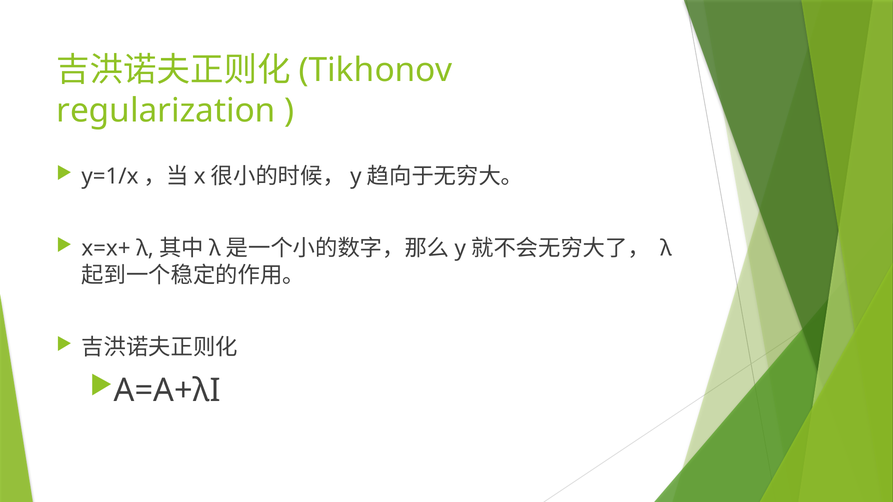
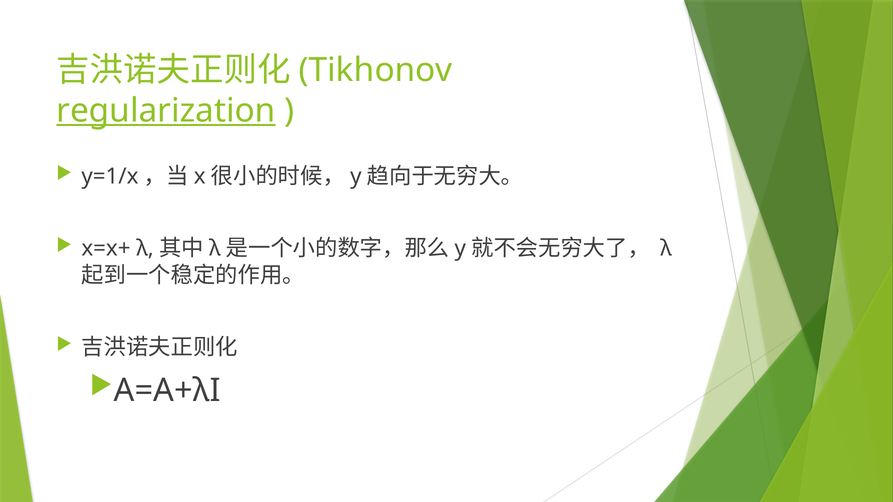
regularization underline: none -> present
